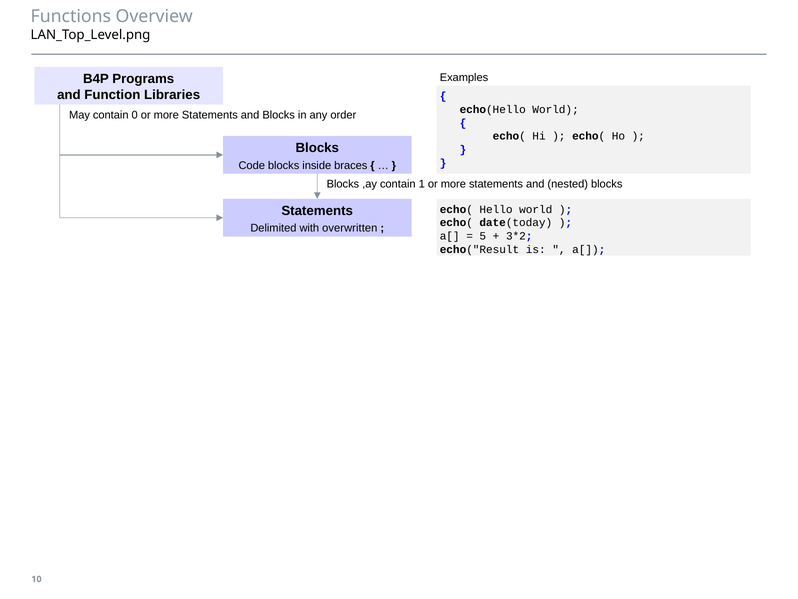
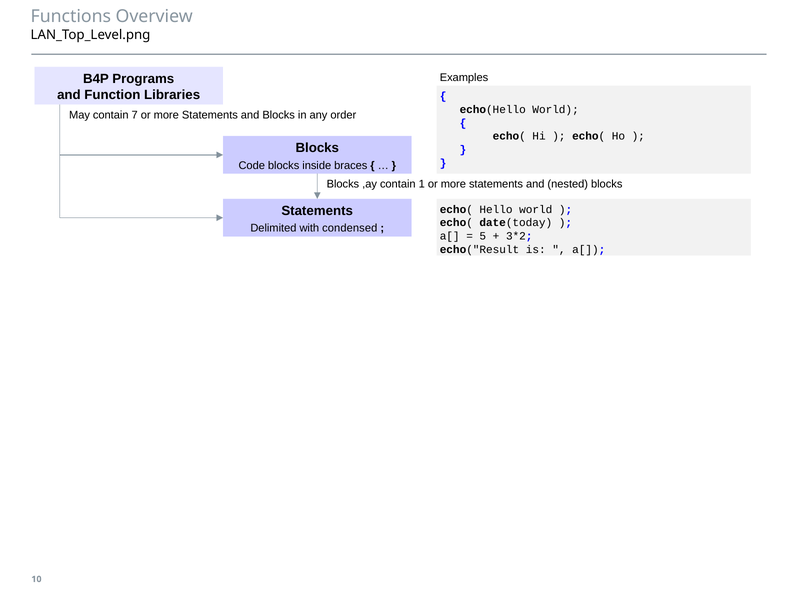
0: 0 -> 7
overwritten: overwritten -> condensed
